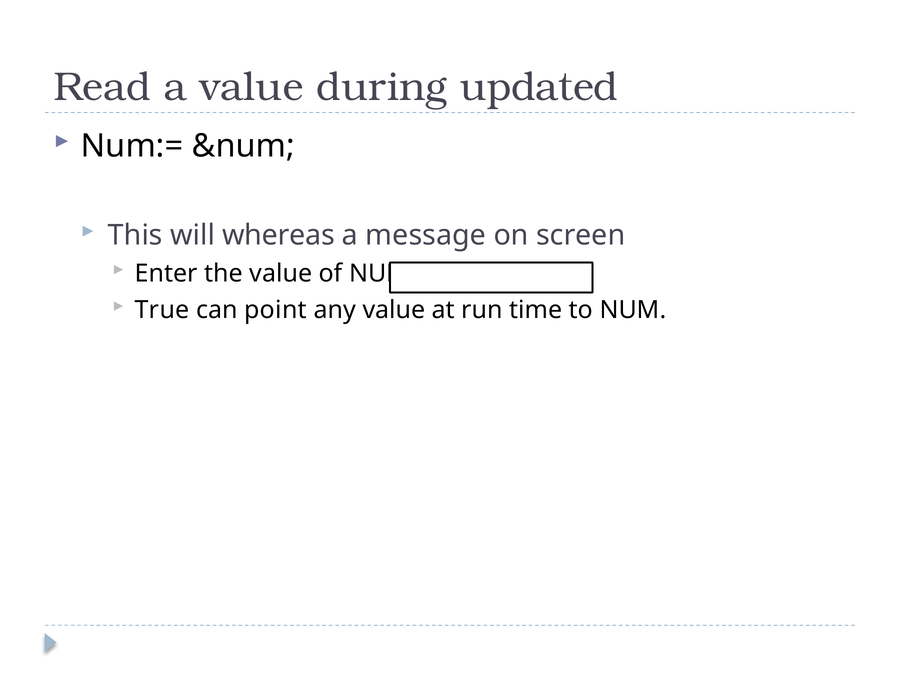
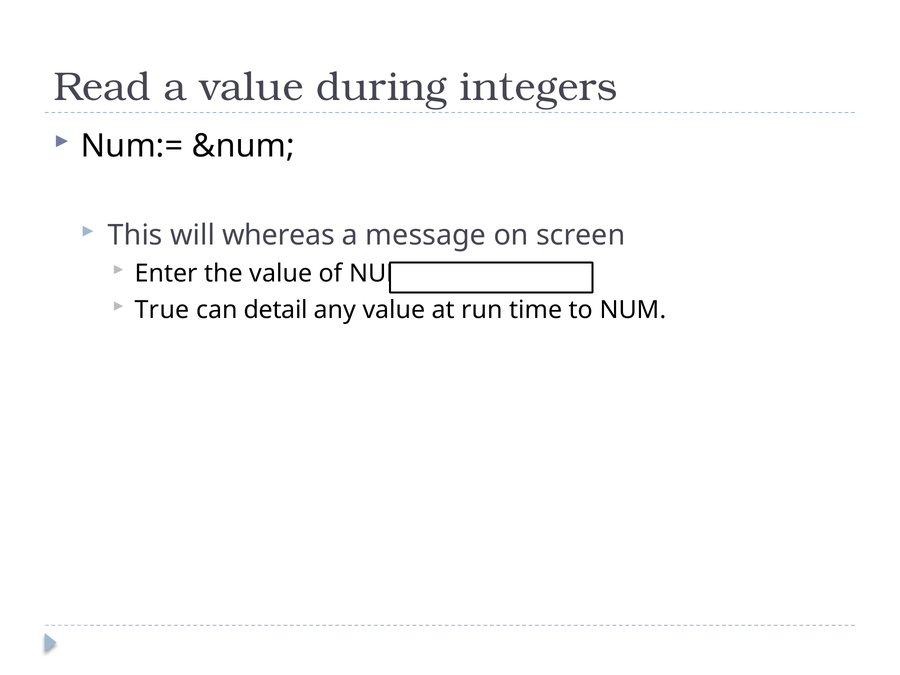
updated: updated -> integers
point: point -> detail
